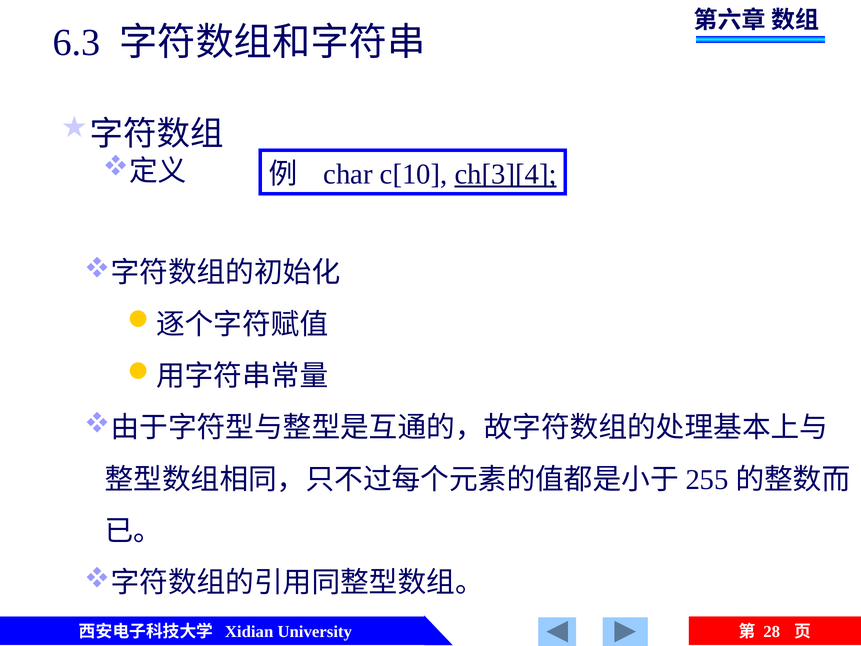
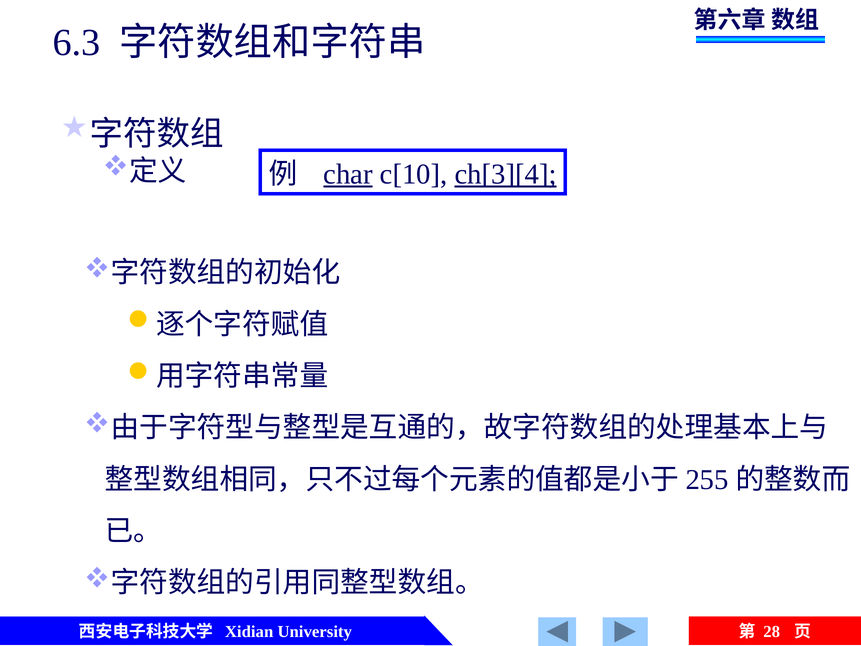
char underline: none -> present
